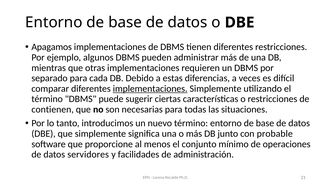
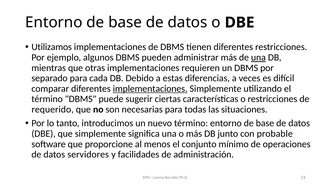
Apagamos: Apagamos -> Utilizamos
una at (258, 58) underline: none -> present
contienen: contienen -> requerido
